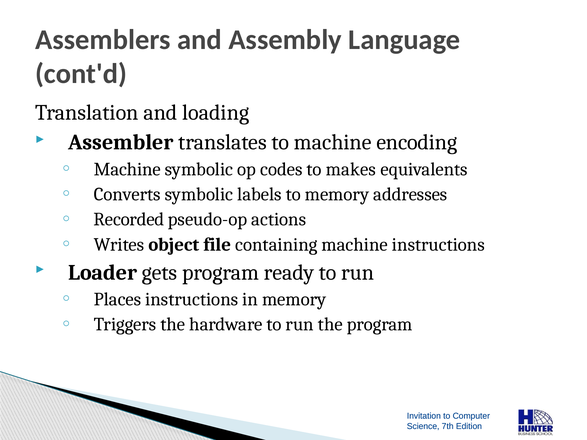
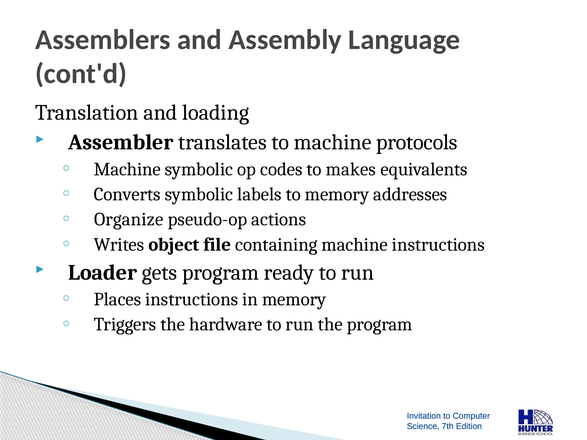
encoding: encoding -> protocols
Recorded: Recorded -> Organize
